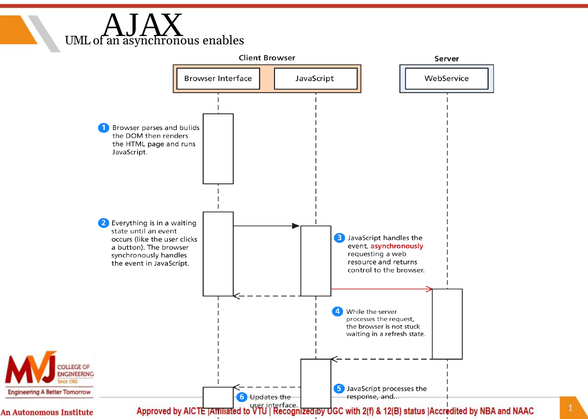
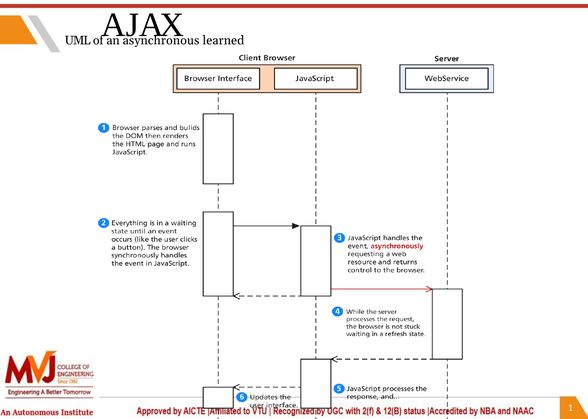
enables: enables -> learned
